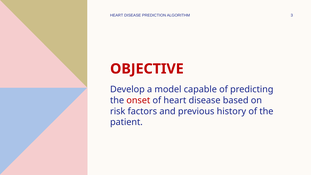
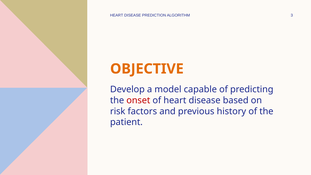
OBJECTIVE colour: red -> orange
